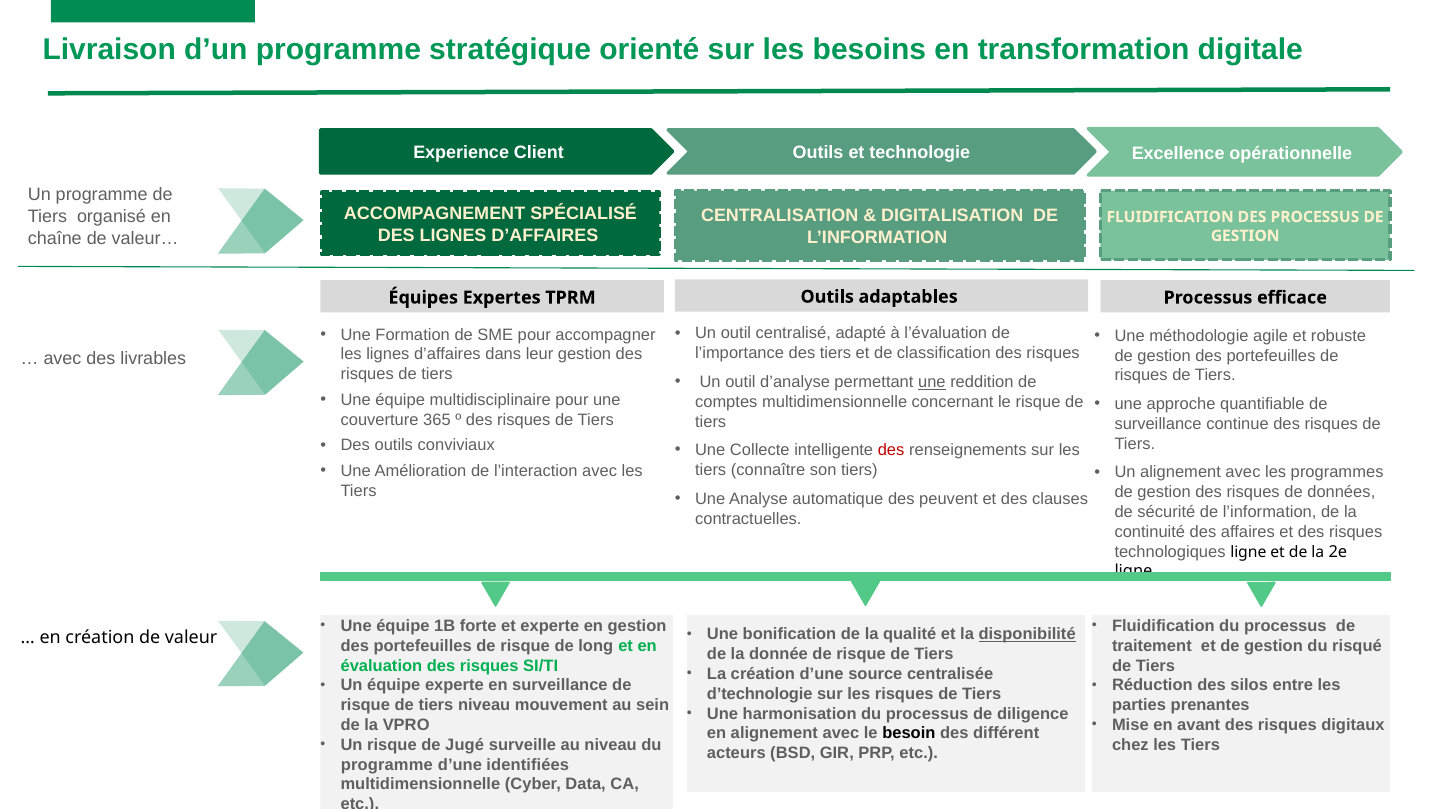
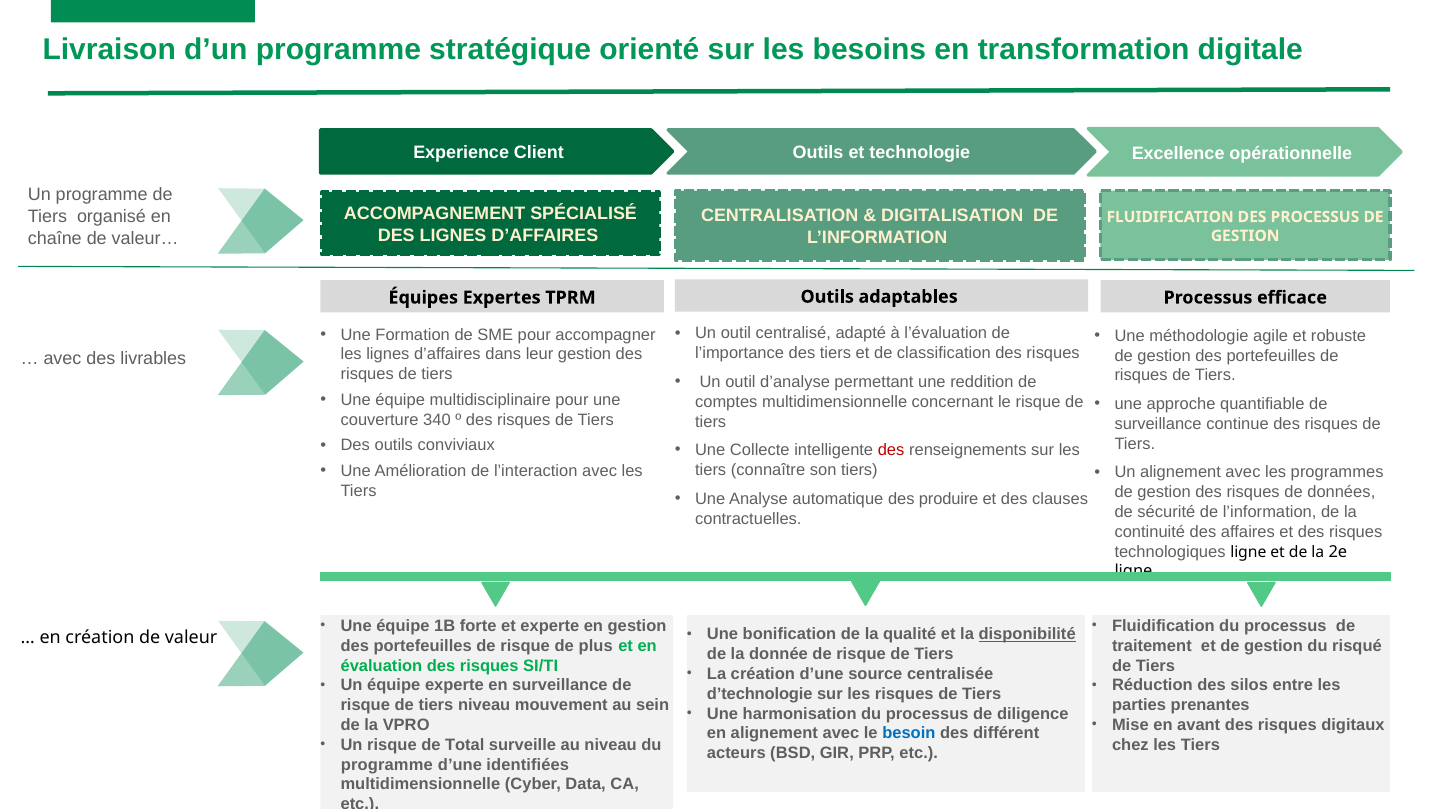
une at (932, 382) underline: present -> none
365: 365 -> 340
peuvent: peuvent -> produire
long: long -> plus
besoin colour: black -> blue
Jugé: Jugé -> Total
